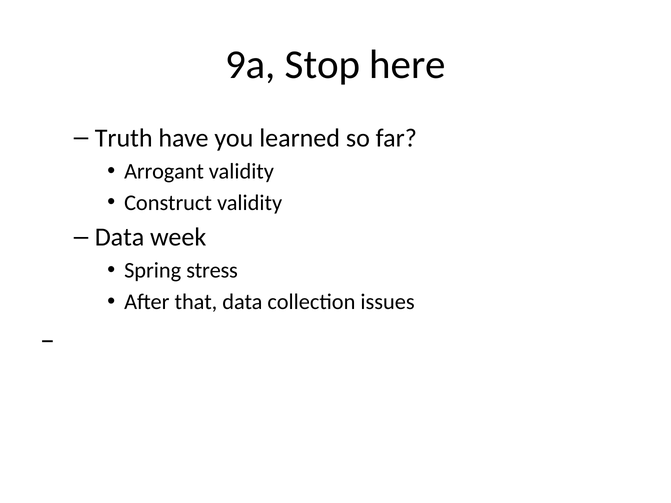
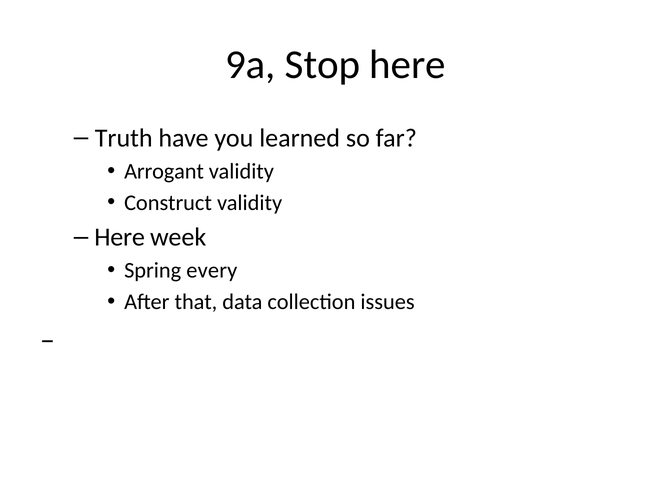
Data at (120, 237): Data -> Here
stress: stress -> every
